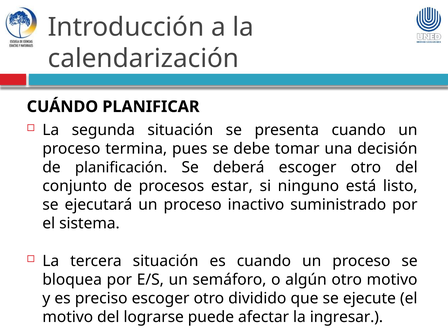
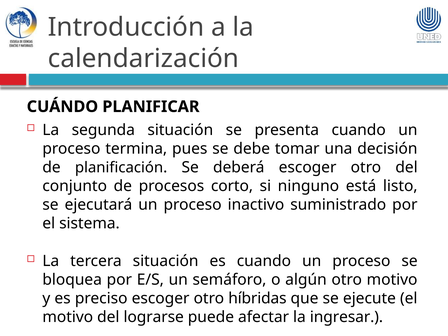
estar: estar -> corto
dividido: dividido -> híbridas
